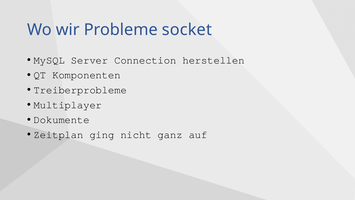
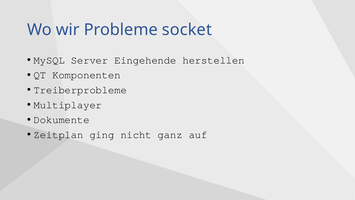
Connection: Connection -> Eingehende
